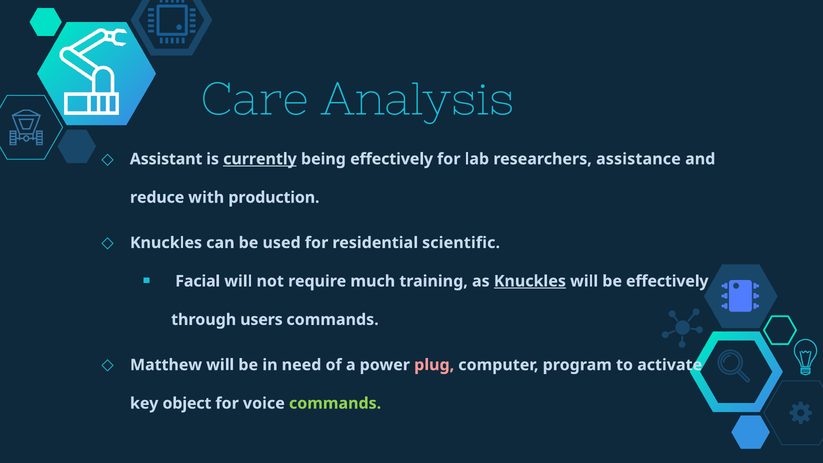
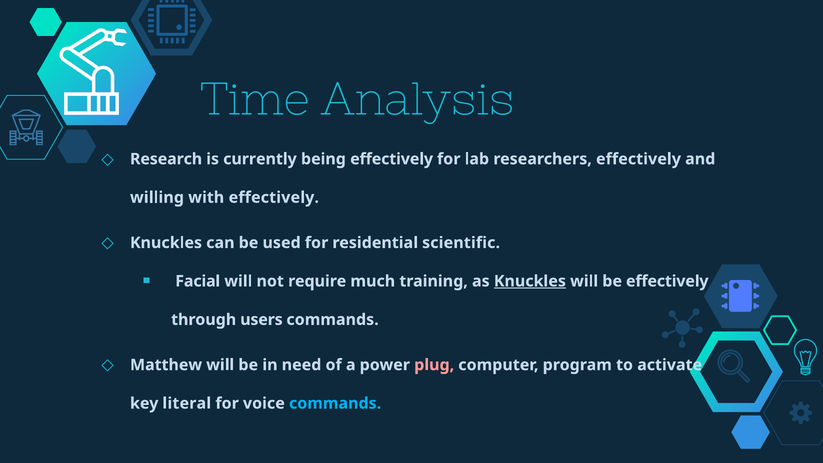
Care: Care -> Time
Assistant: Assistant -> Research
currently underline: present -> none
researchers assistance: assistance -> effectively
reduce: reduce -> willing
with production: production -> effectively
object: object -> literal
commands at (335, 403) colour: light green -> light blue
